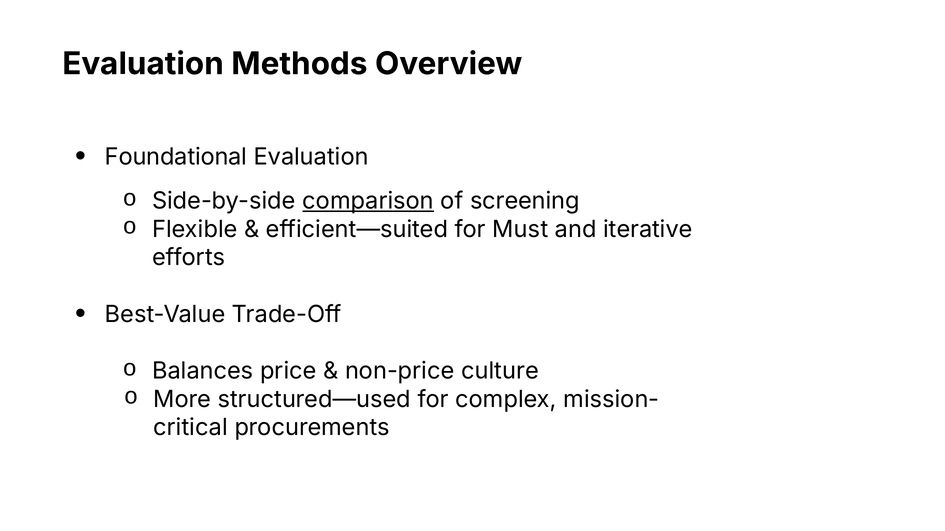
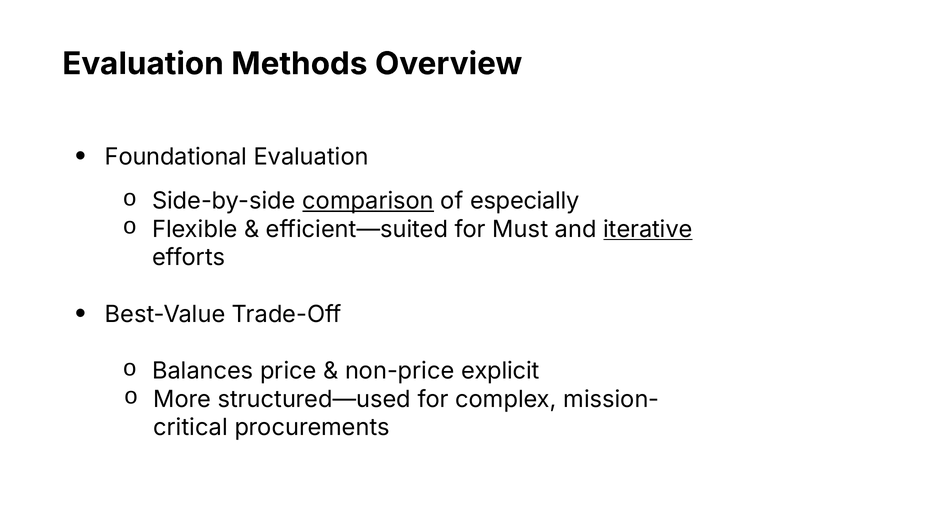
screening: screening -> especially
iterative underline: none -> present
culture: culture -> explicit
